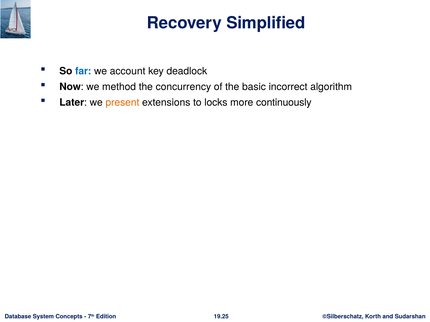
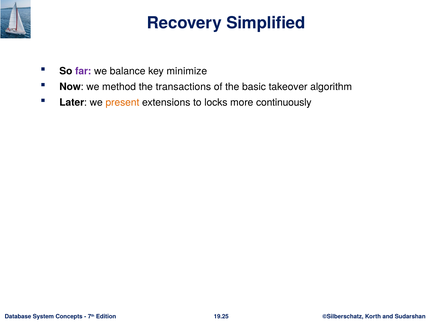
far colour: blue -> purple
account: account -> balance
deadlock: deadlock -> minimize
concurrency: concurrency -> transactions
incorrect: incorrect -> takeover
